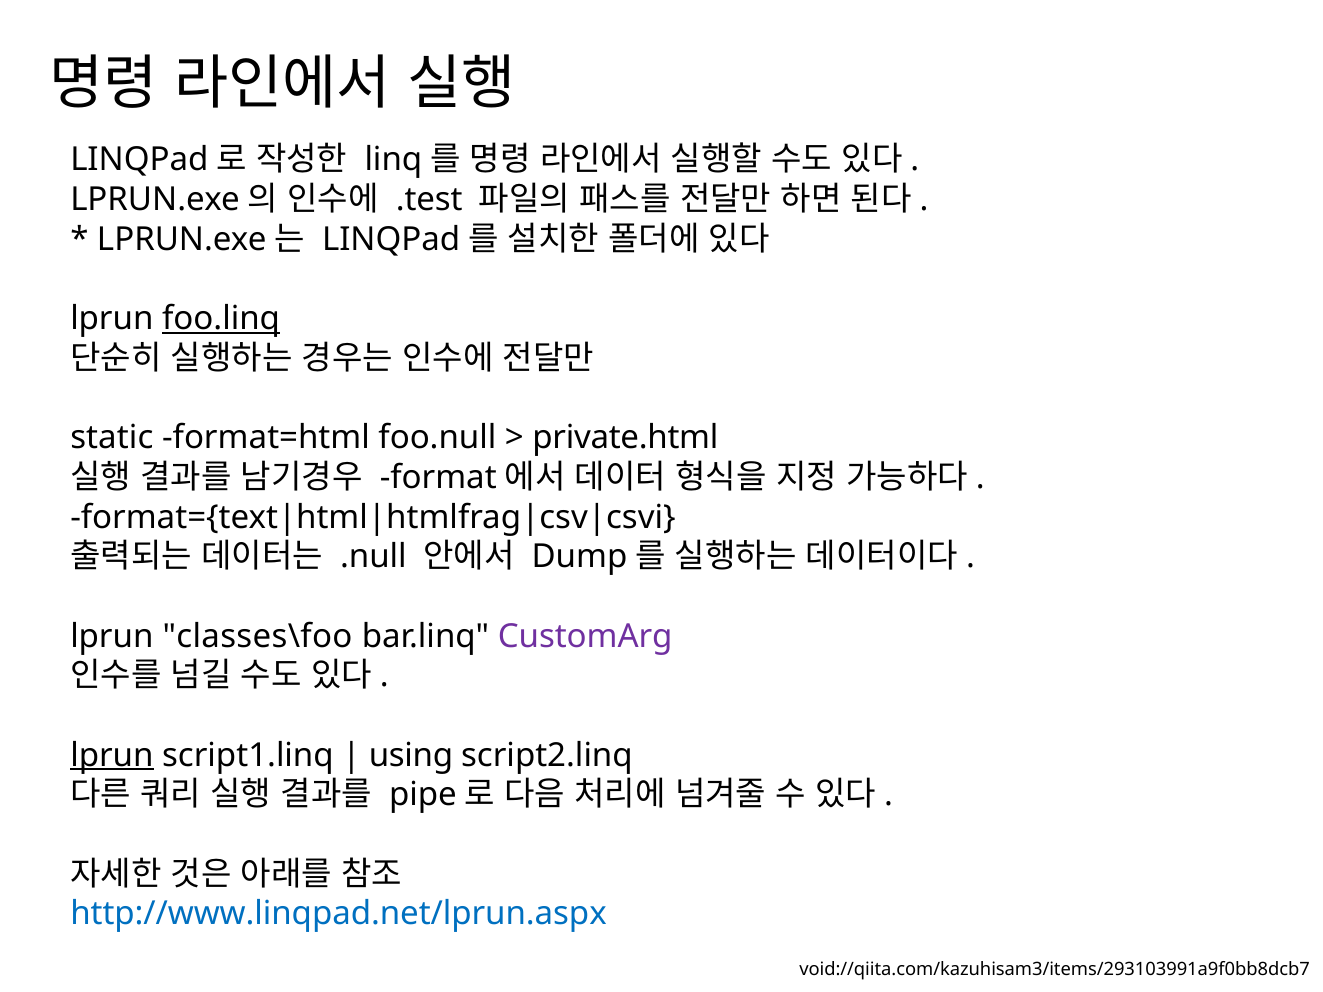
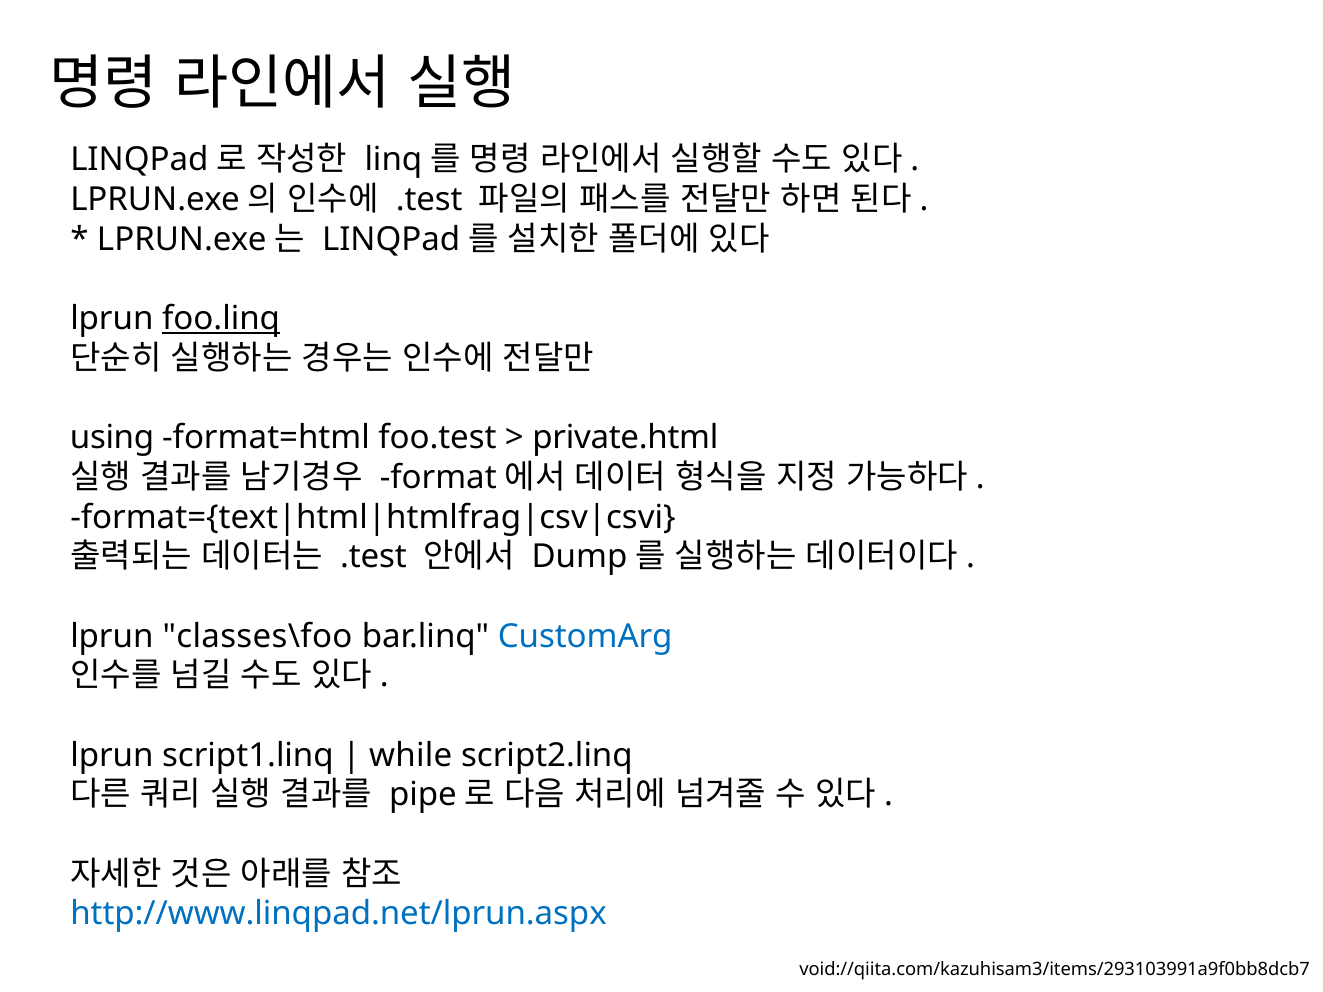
static: static -> using
foo.null: foo.null -> foo.test
.null at (373, 557): .null -> .test
CustomArg colour: purple -> blue
lprun at (112, 755) underline: present -> none
using: using -> while
